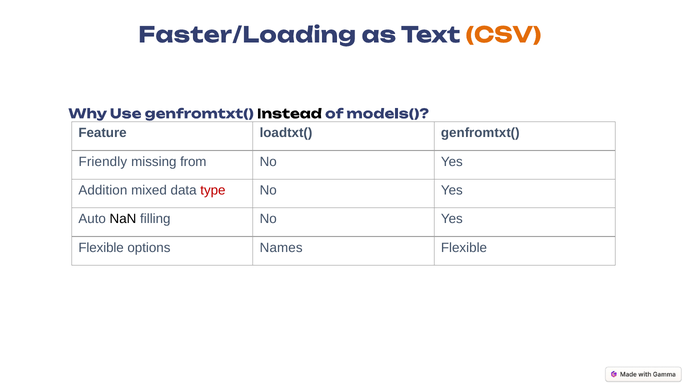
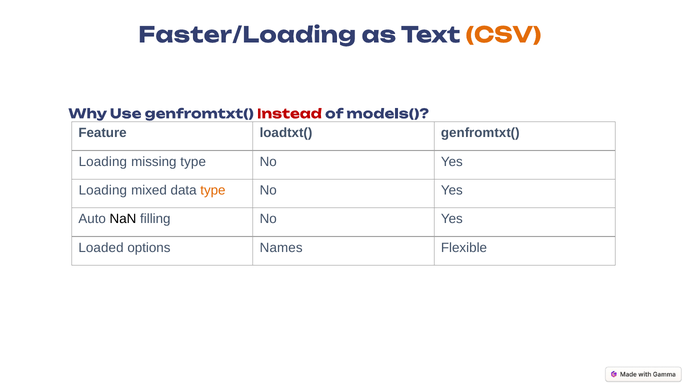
Instead colour: black -> red
Friendly at (103, 161): Friendly -> Loading
missing from: from -> type
Addition at (103, 190): Addition -> Loading
type at (213, 190) colour: red -> orange
Flexible at (101, 247): Flexible -> Loaded
